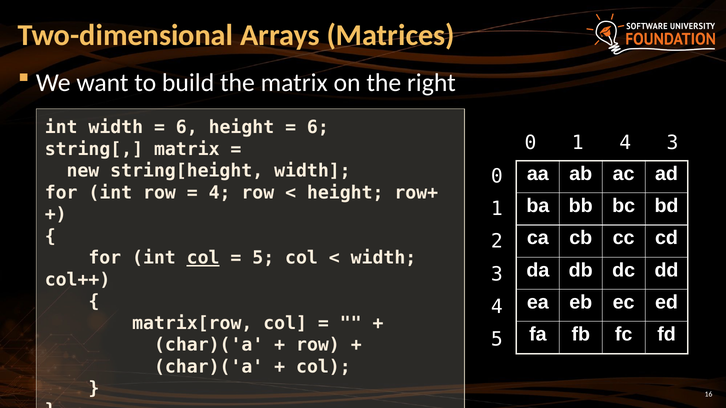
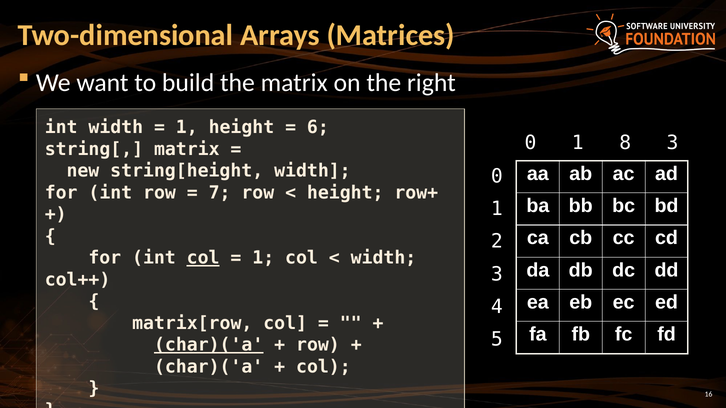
6 at (187, 128): 6 -> 1
1 4: 4 -> 8
4 at (220, 193): 4 -> 7
5 at (263, 258): 5 -> 1
char)('a at (209, 345) underline: none -> present
